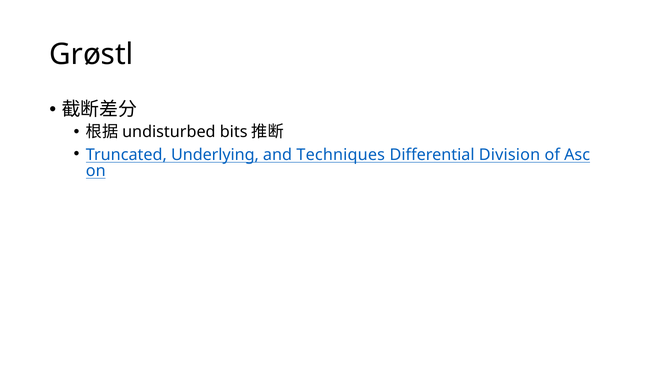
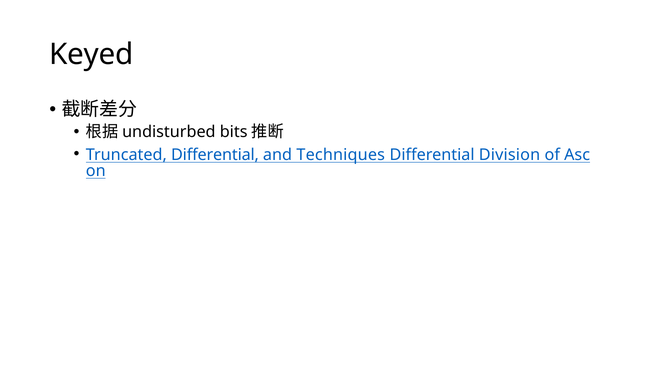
Grøstl: Grøstl -> Keyed
Truncated Underlying: Underlying -> Differential
